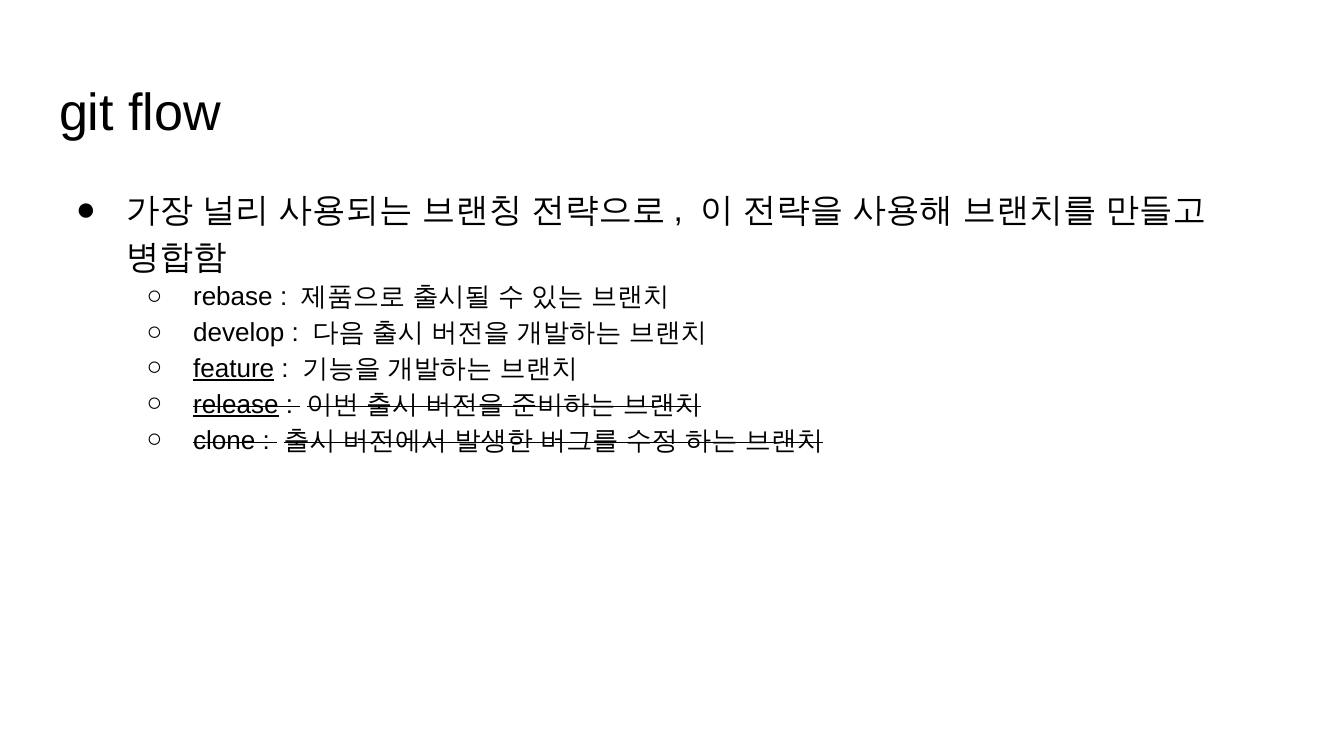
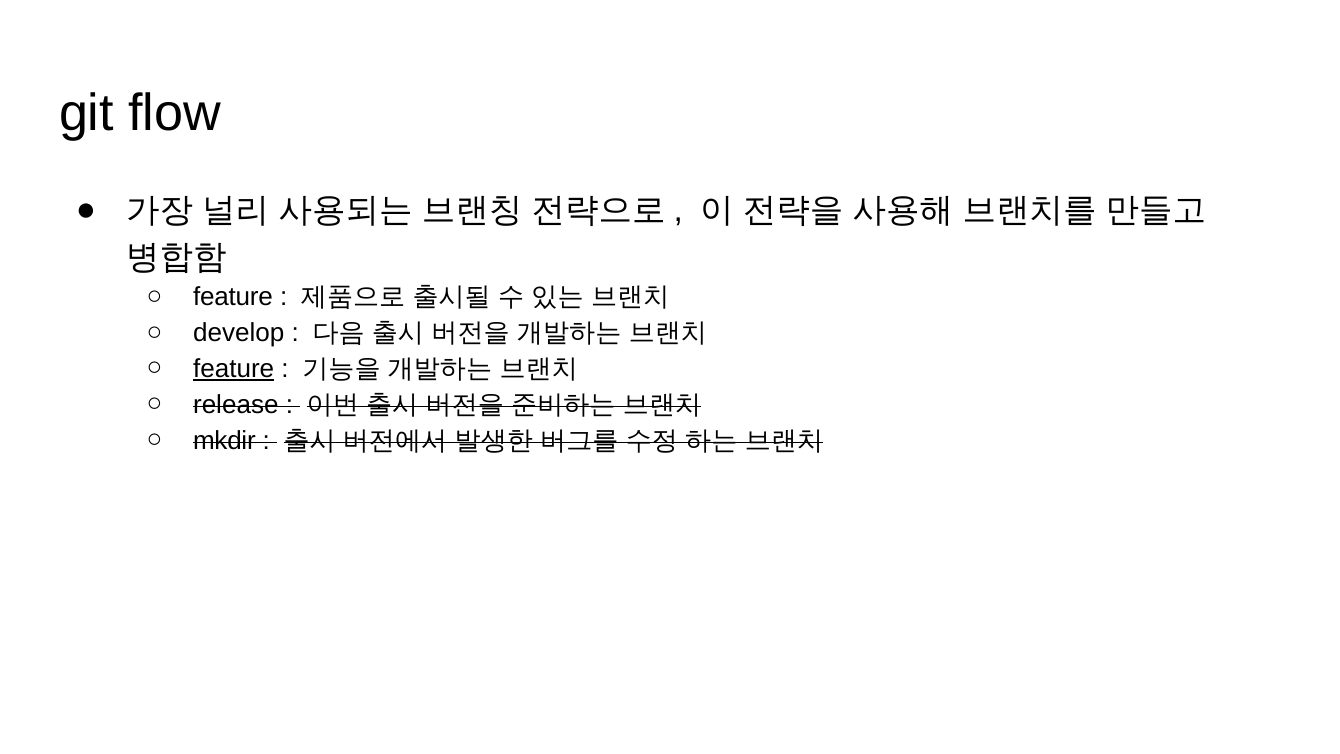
rebase at (233, 297): rebase -> feature
release underline: present -> none
clone: clone -> mkdir
